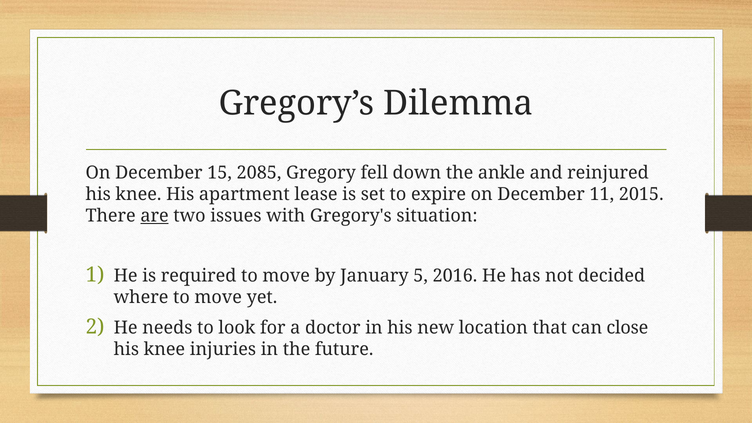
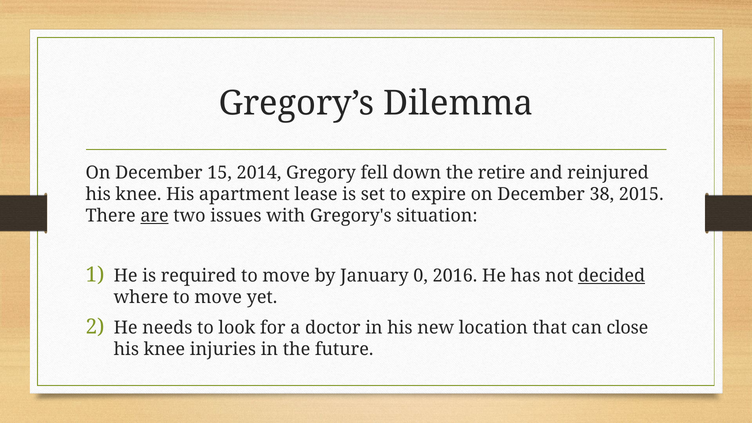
2085: 2085 -> 2014
ankle: ankle -> retire
11: 11 -> 38
5: 5 -> 0
decided underline: none -> present
